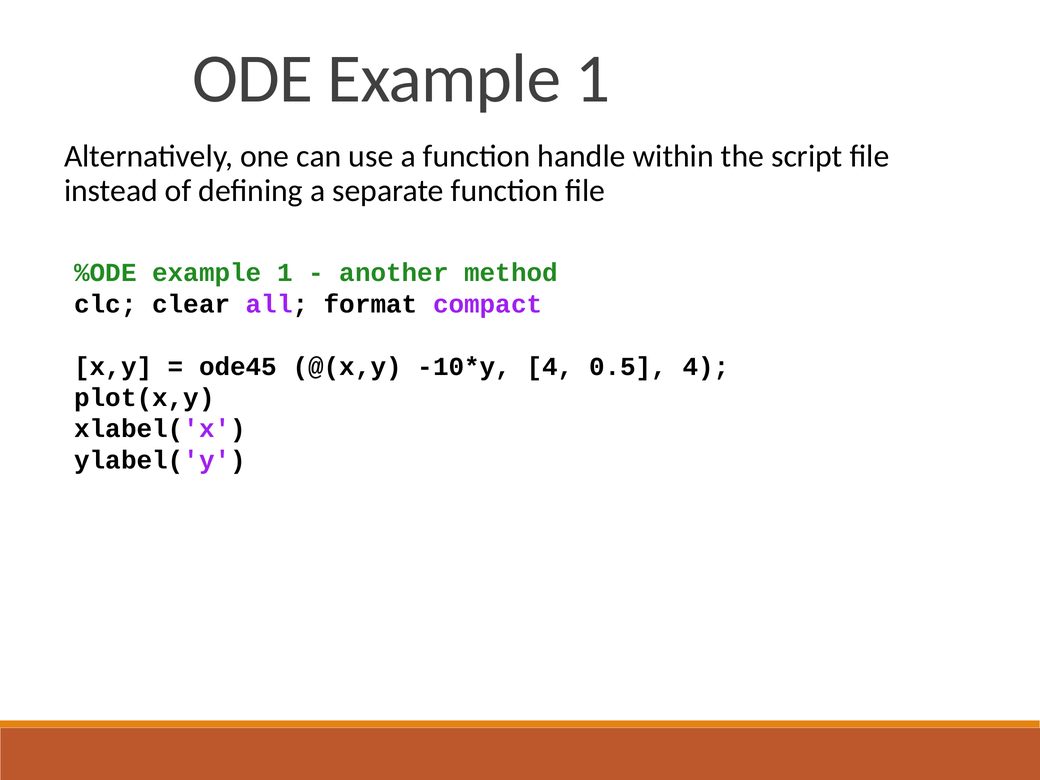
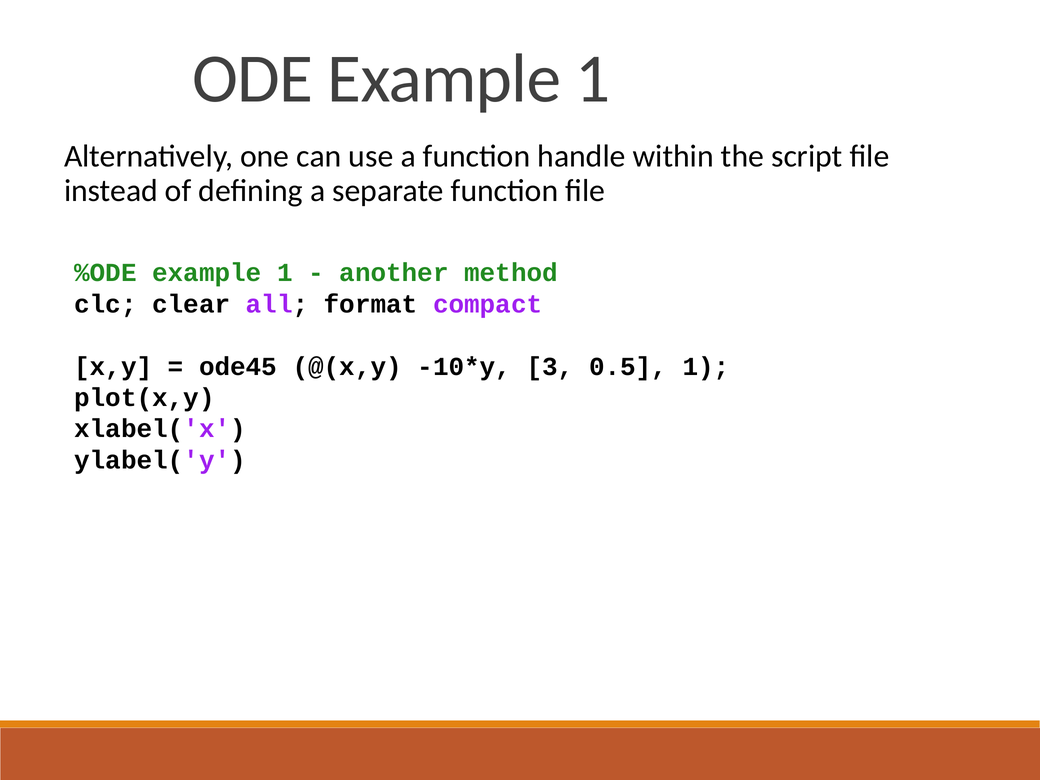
4 at (550, 367): 4 -> 3
0.5 4: 4 -> 1
